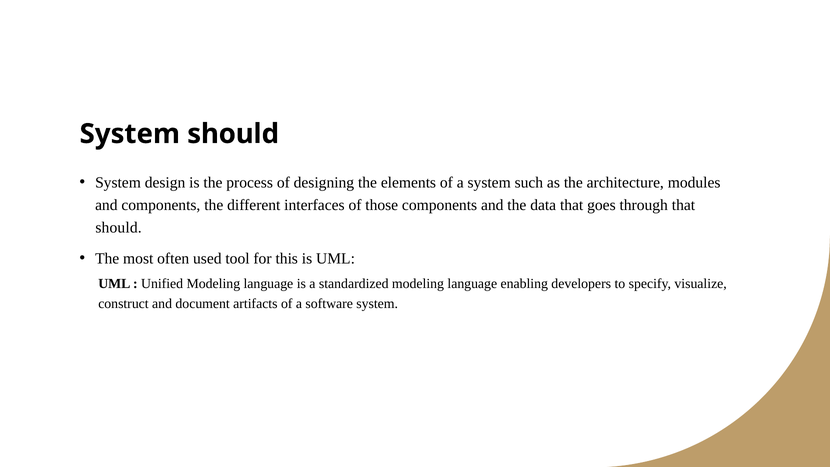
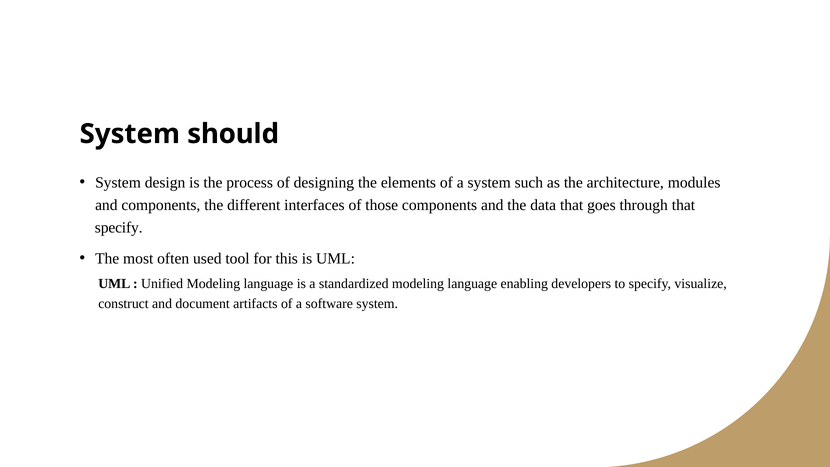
should at (119, 227): should -> specify
